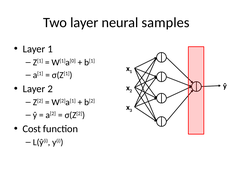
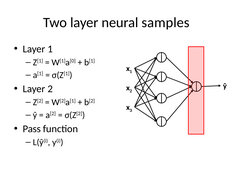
Cost: Cost -> Pass
